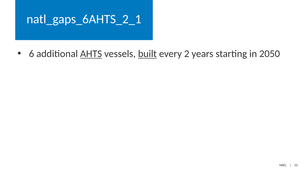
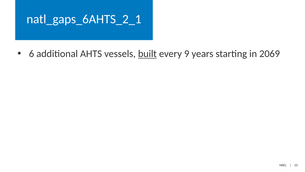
AHTS underline: present -> none
2: 2 -> 9
2050: 2050 -> 2069
